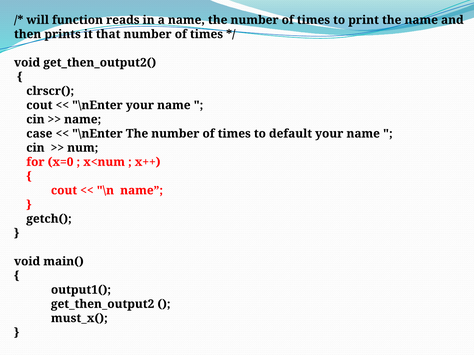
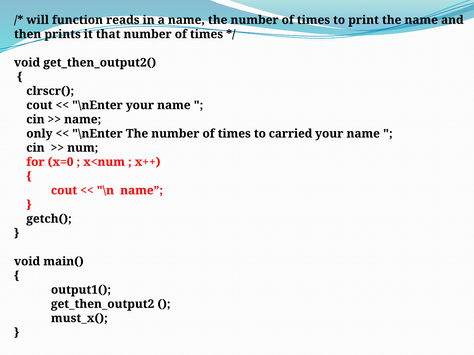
case: case -> only
default: default -> carried
